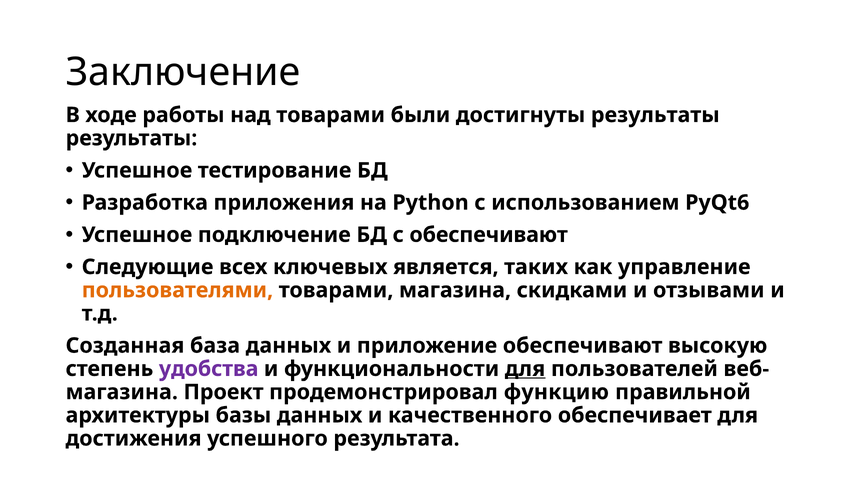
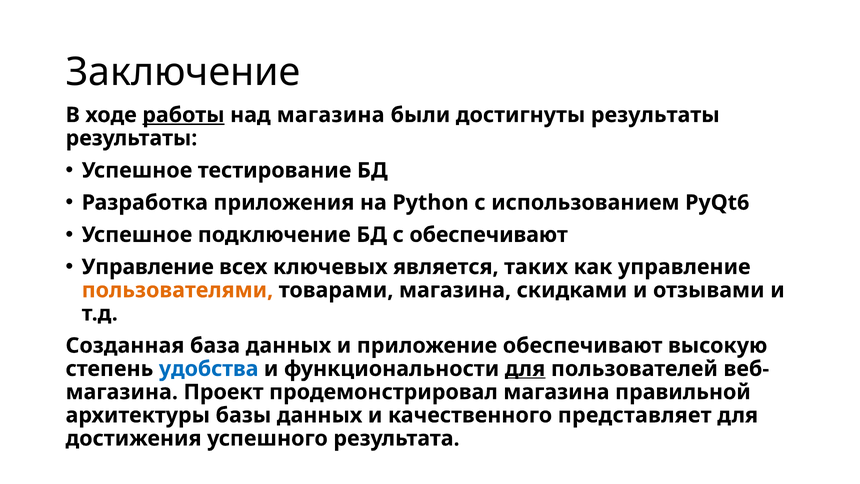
работы underline: none -> present
над товарами: товарами -> магазина
Следующие at (148, 267): Следующие -> Управление
удобства colour: purple -> blue
продемонстрировал функцию: функцию -> магазина
обеспечивает: обеспечивает -> представляет
